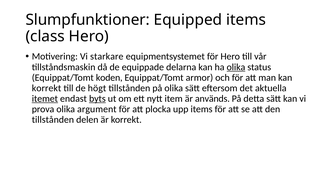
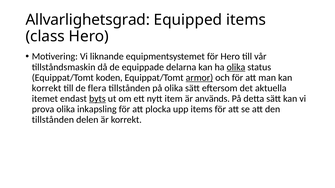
Slumpfunktioner: Slumpfunktioner -> Allvarlighetsgrad
starkare: starkare -> liknande
armor underline: none -> present
högt: högt -> flera
itemet underline: present -> none
argument: argument -> inkapsling
